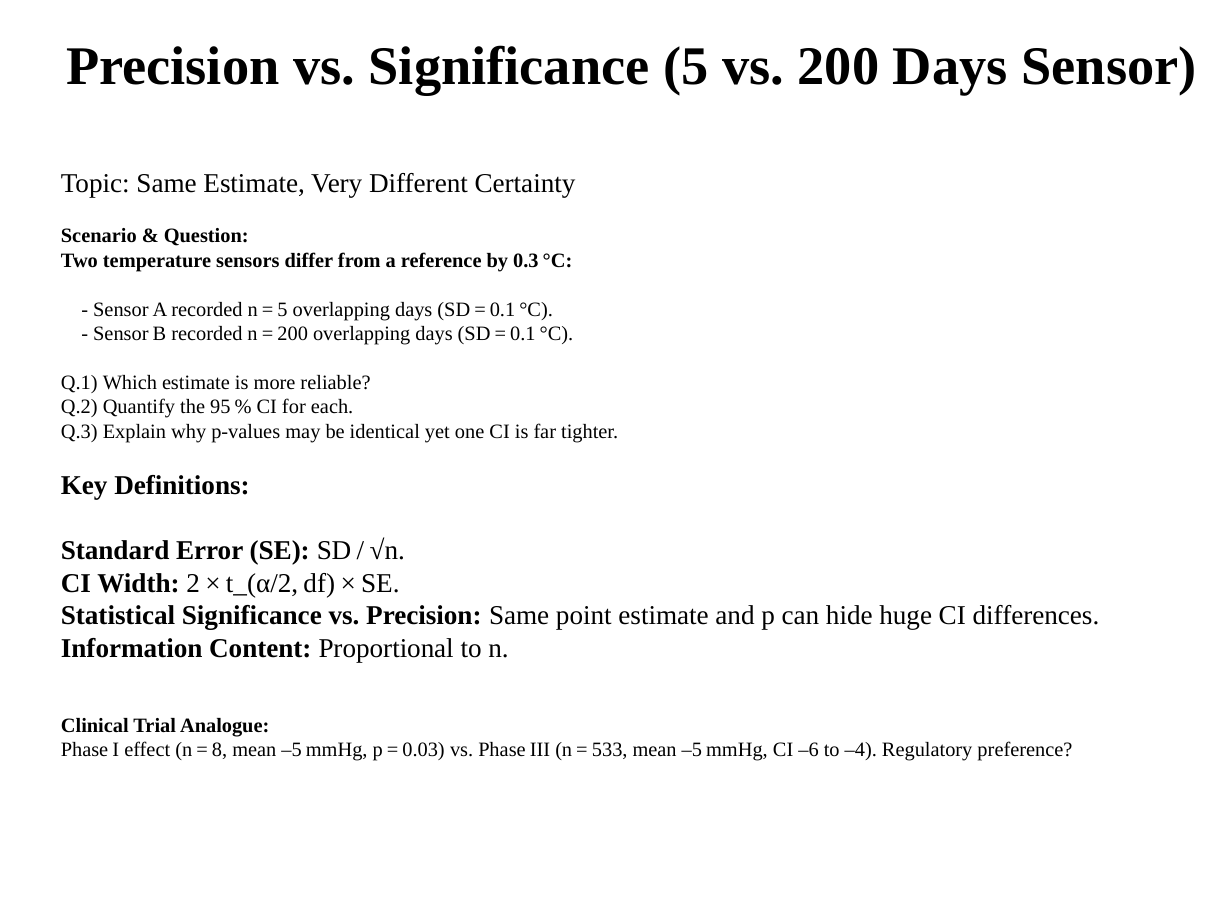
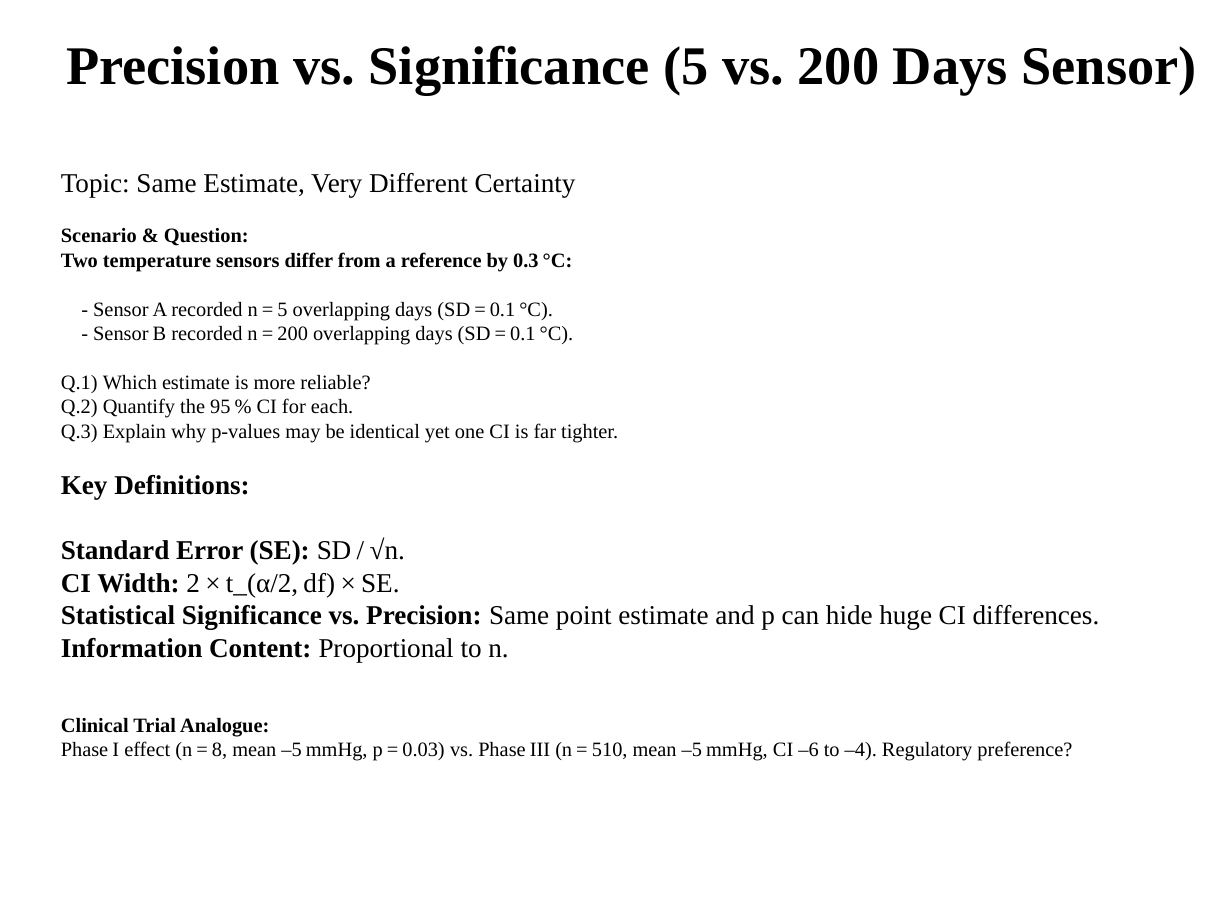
533: 533 -> 510
